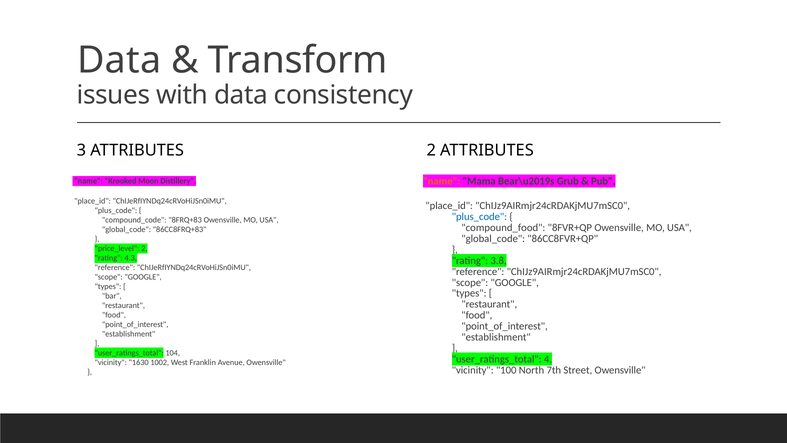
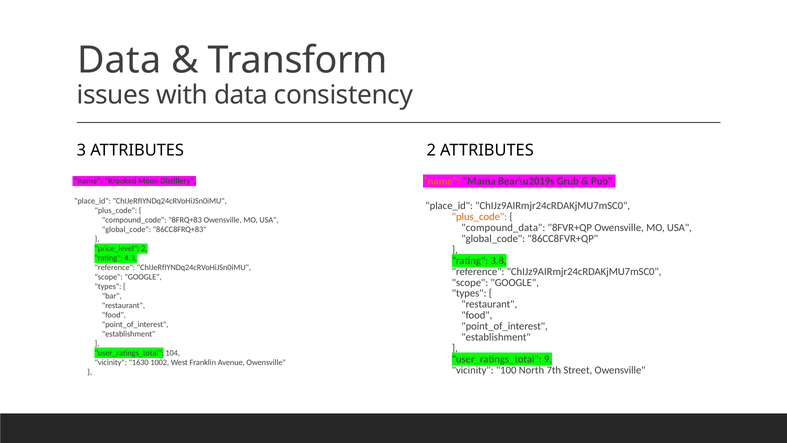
plus_code at (479, 217) colour: blue -> orange
compound_food: compound_food -> compound_data
4: 4 -> 9
